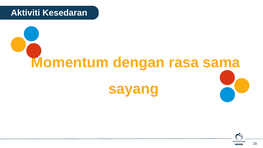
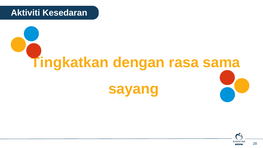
Momentum: Momentum -> Tingkatkan
